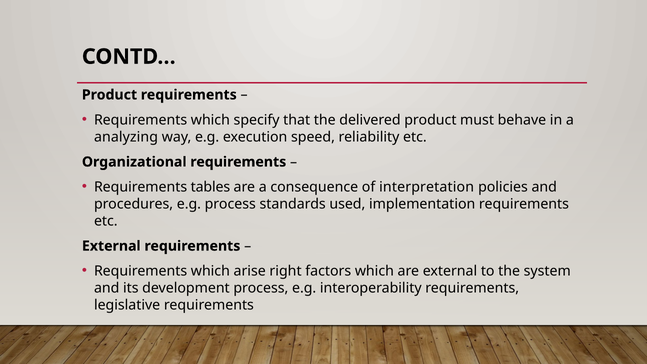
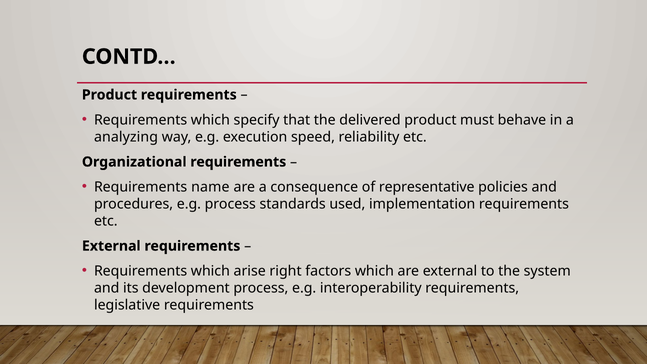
tables: tables -> name
interpretation: interpretation -> representative
